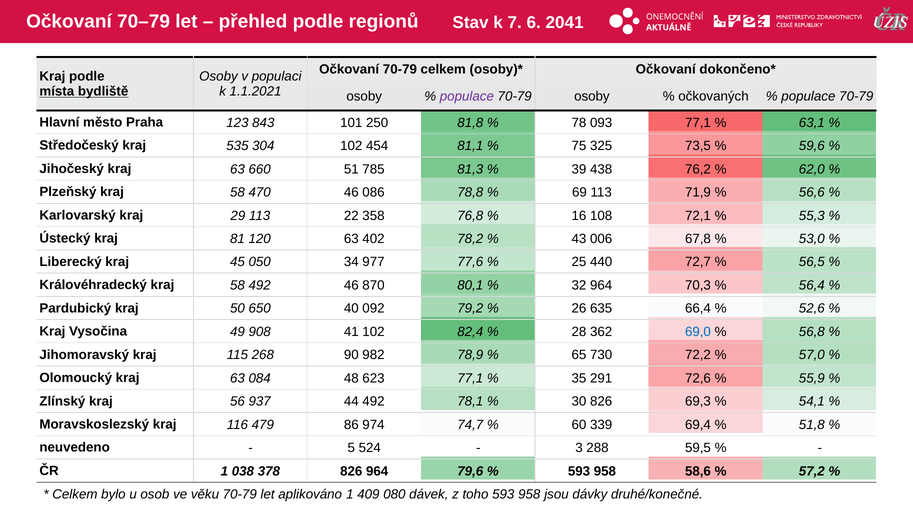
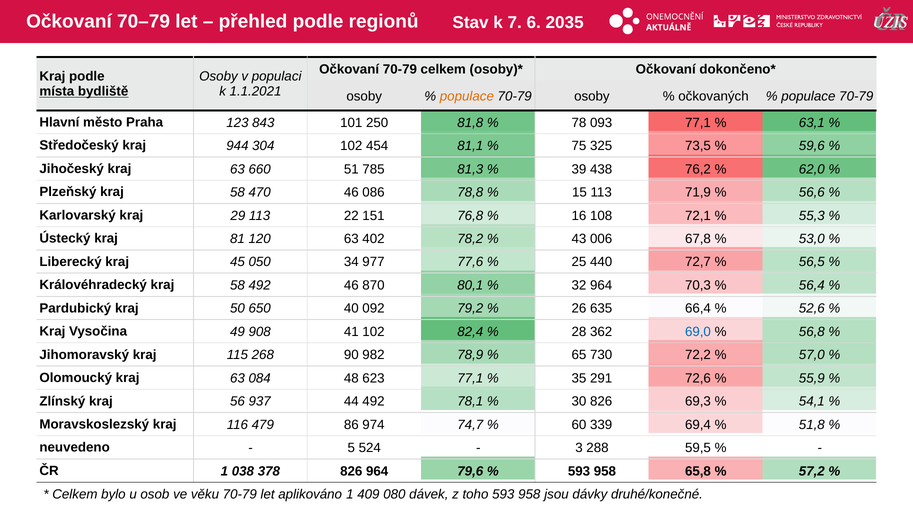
2041: 2041 -> 2035
populace at (467, 96) colour: purple -> orange
535: 535 -> 944
69: 69 -> 15
358: 358 -> 151
58,6: 58,6 -> 65,8
